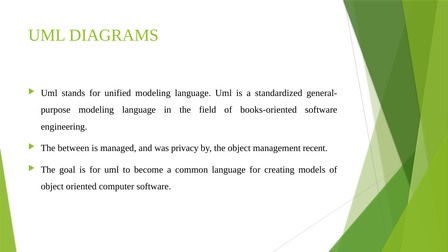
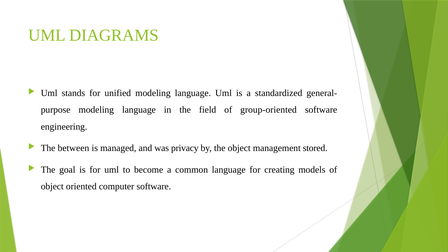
books-oriented: books-oriented -> group-oriented
recent: recent -> stored
